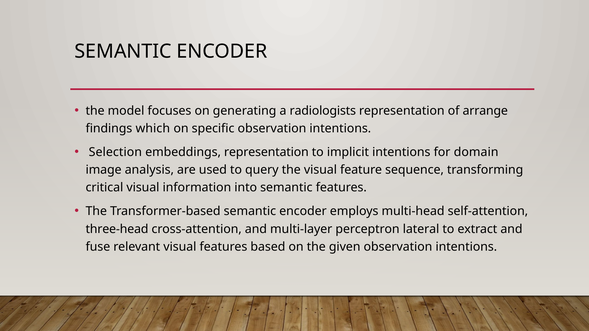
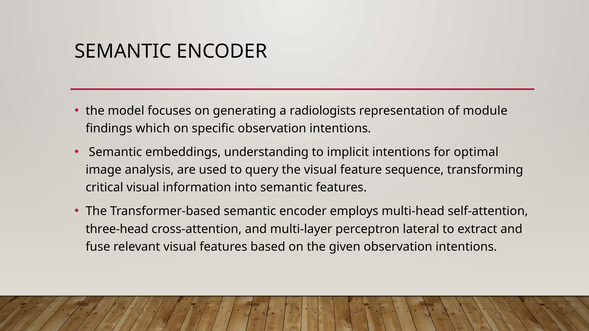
arrange: arrange -> module
Selection at (115, 152): Selection -> Semantic
embeddings representation: representation -> understanding
domain: domain -> optimal
